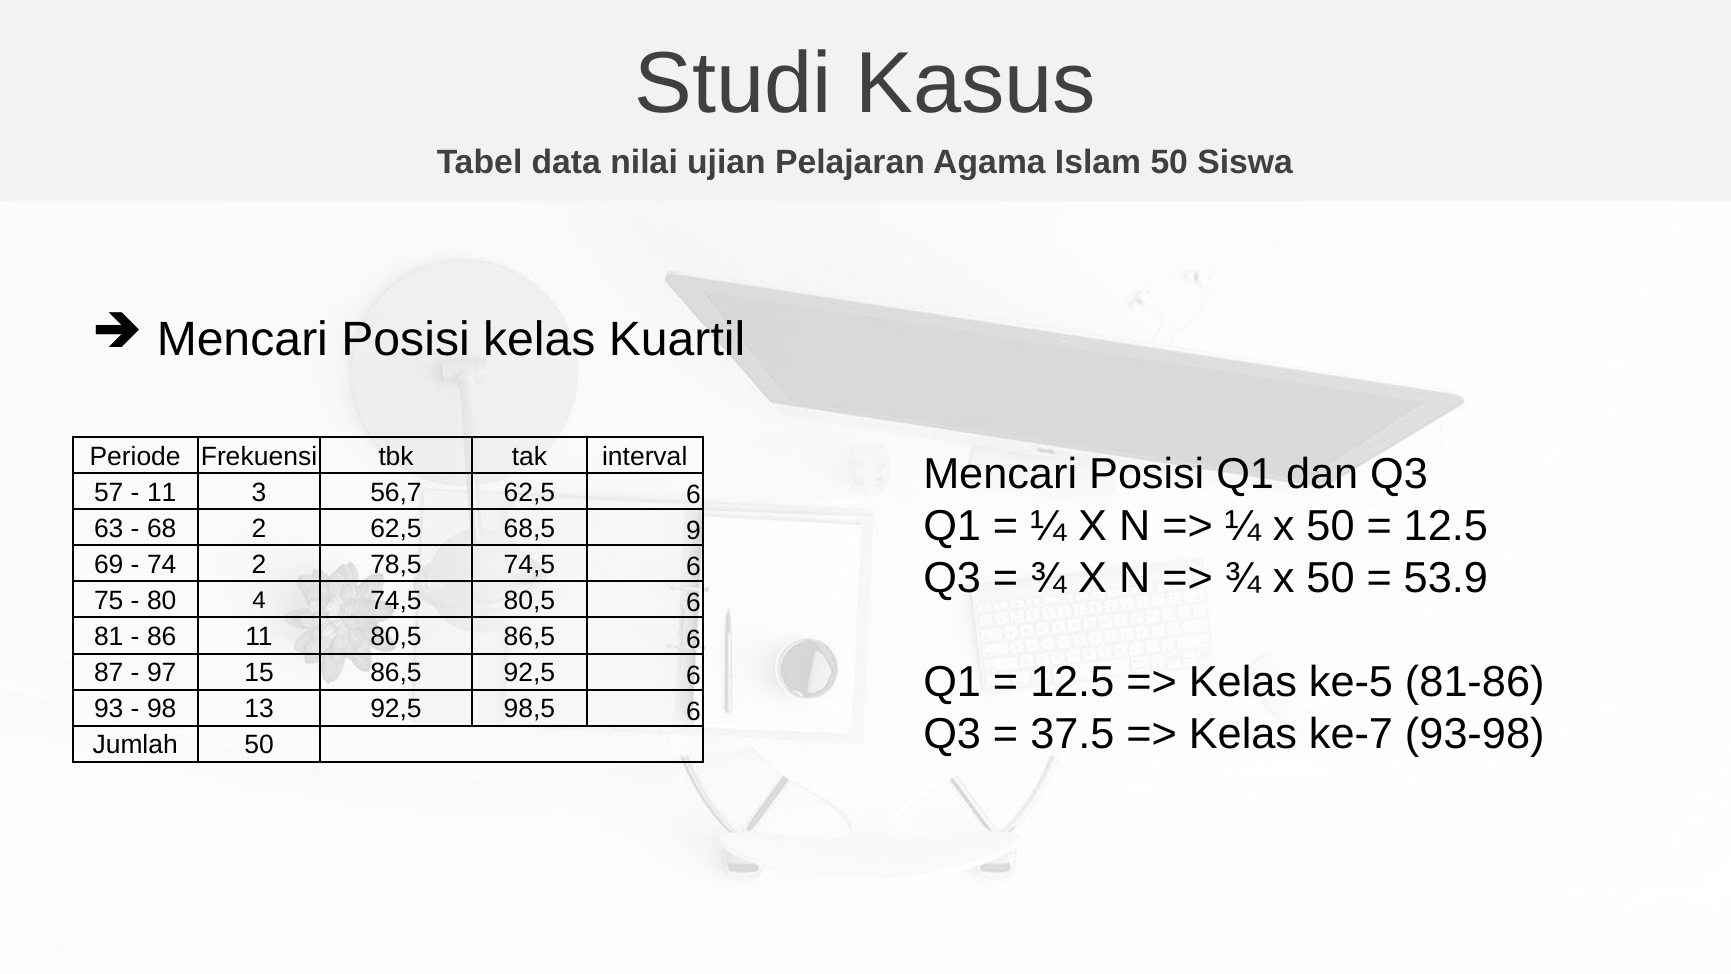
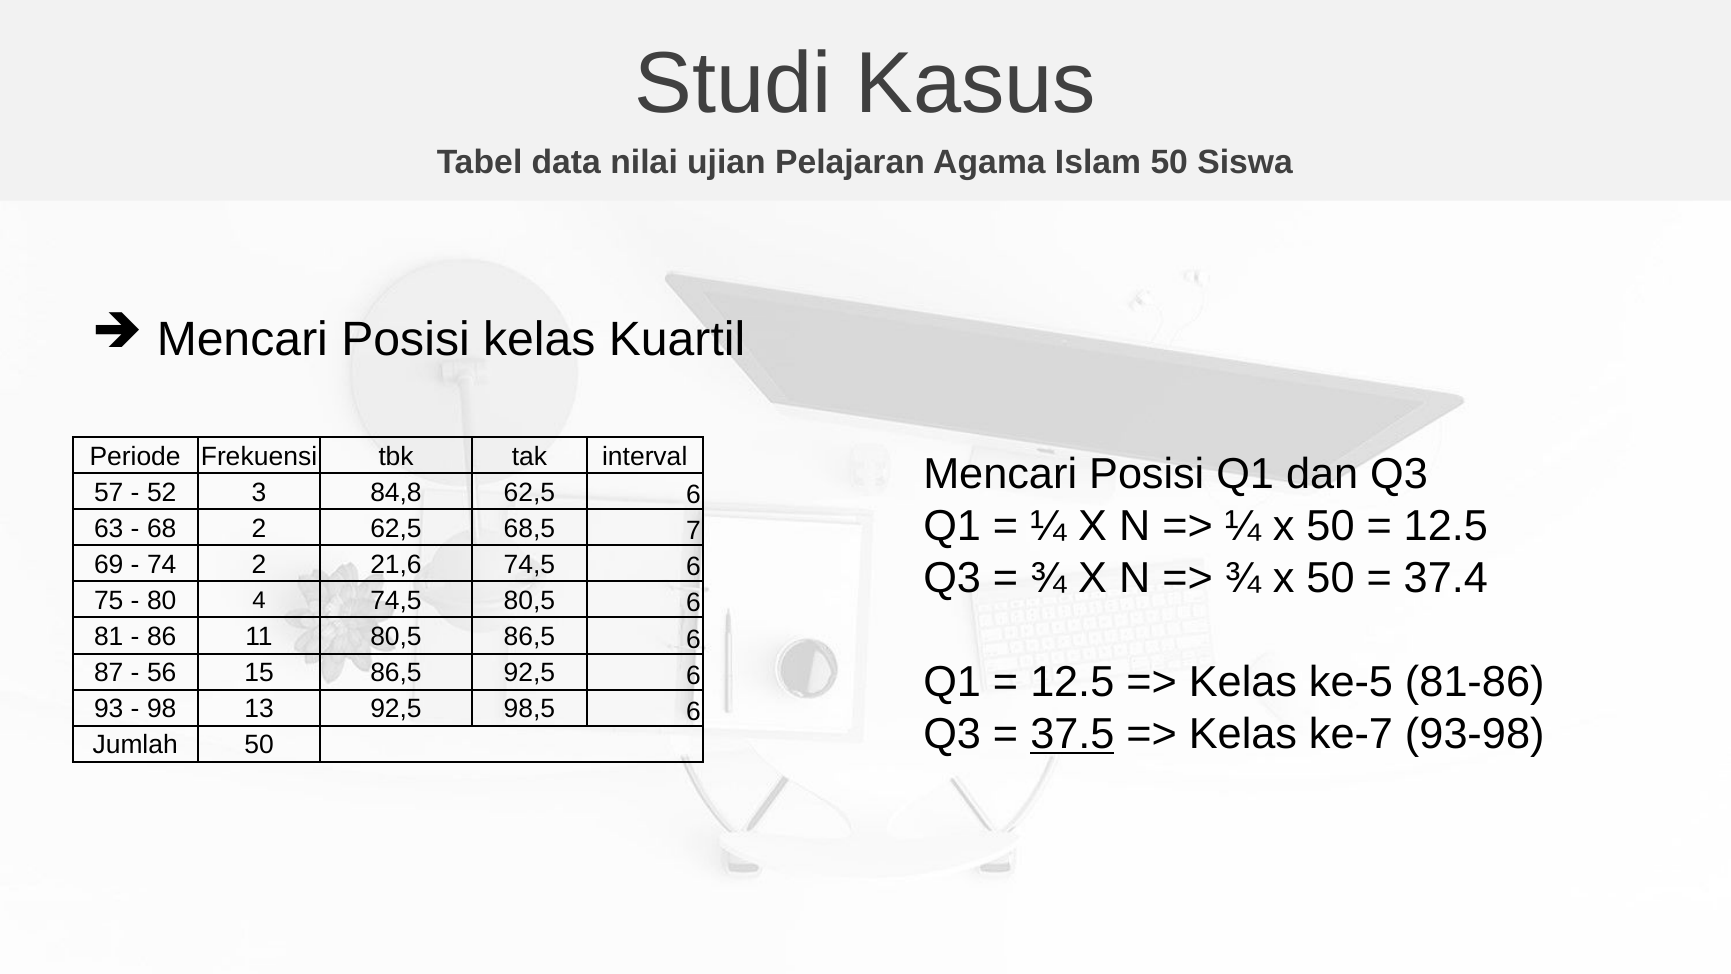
11 at (162, 492): 11 -> 52
56,7: 56,7 -> 84,8
9: 9 -> 7
78,5: 78,5 -> 21,6
53.9: 53.9 -> 37.4
97: 97 -> 56
37.5 underline: none -> present
